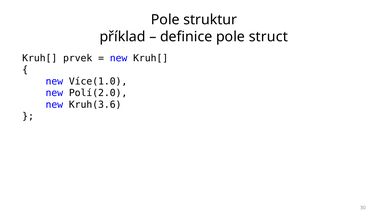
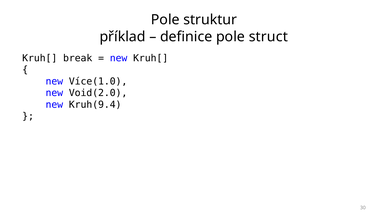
prvek: prvek -> break
Polí(2.0: Polí(2.0 -> Void(2.0
Kruh(3.6: Kruh(3.6 -> Kruh(9.4
